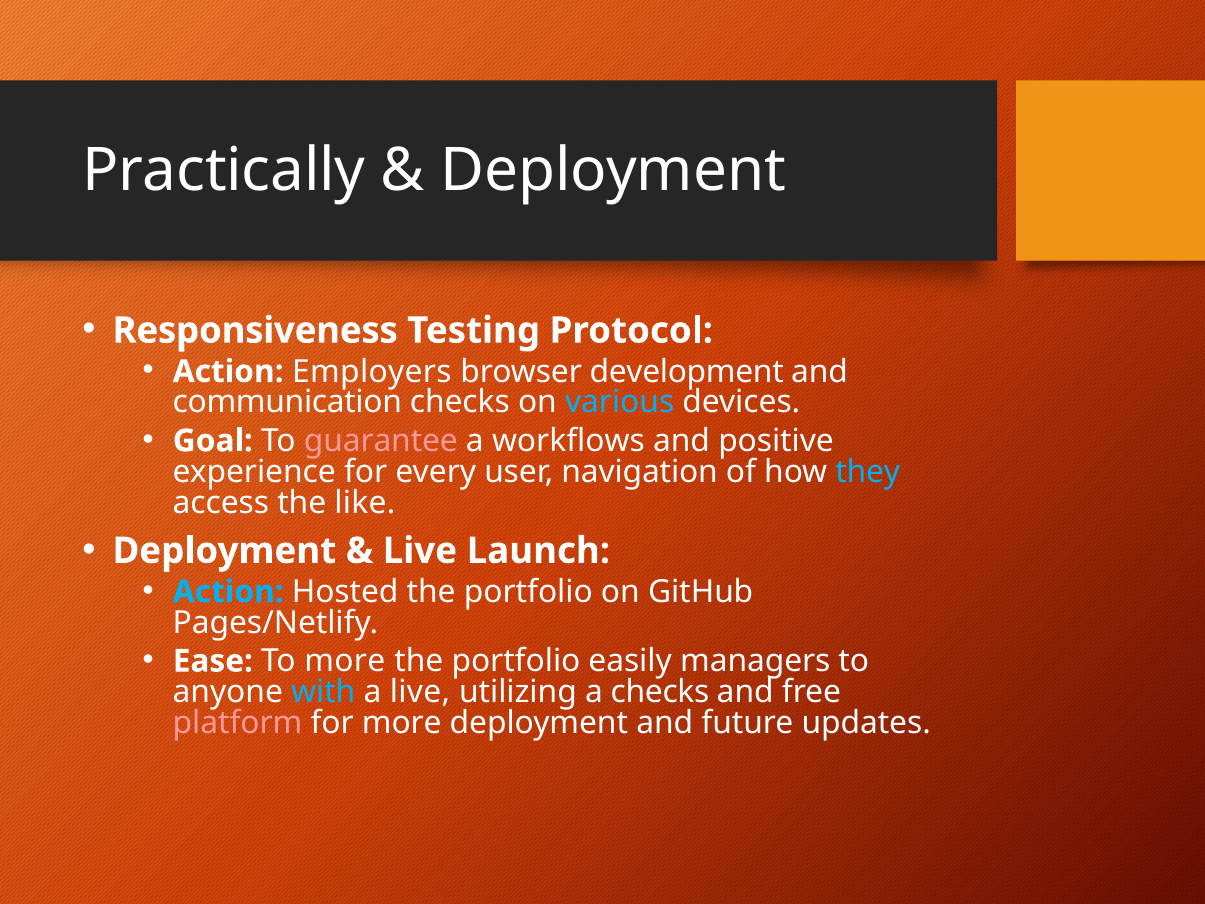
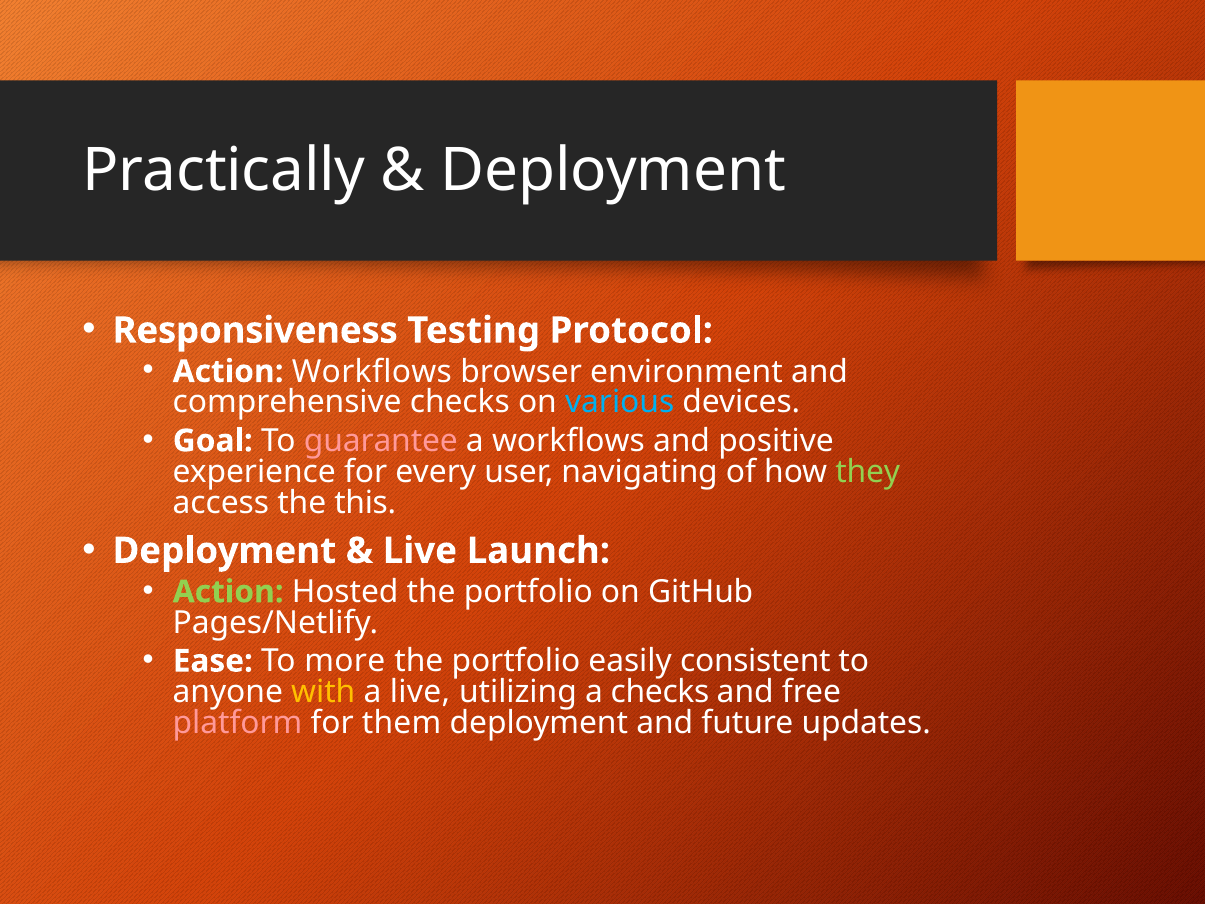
Action Employers: Employers -> Workflows
development: development -> environment
communication: communication -> comprehensive
navigation: navigation -> navigating
they colour: light blue -> light green
like: like -> this
Action at (228, 592) colour: light blue -> light green
managers: managers -> consistent
with colour: light blue -> yellow
for more: more -> them
